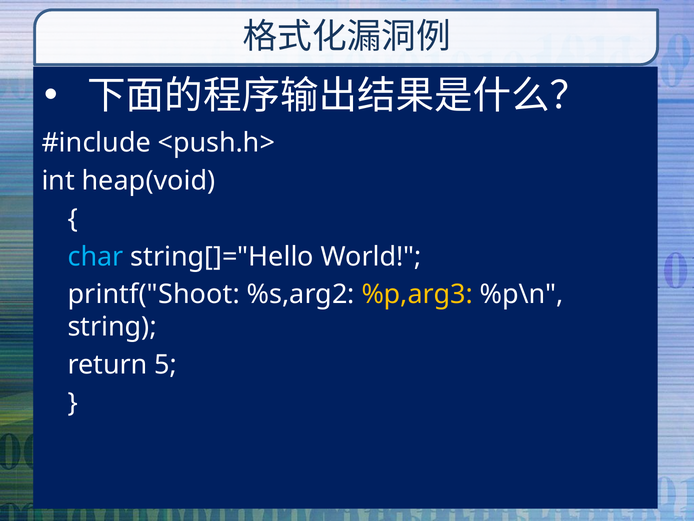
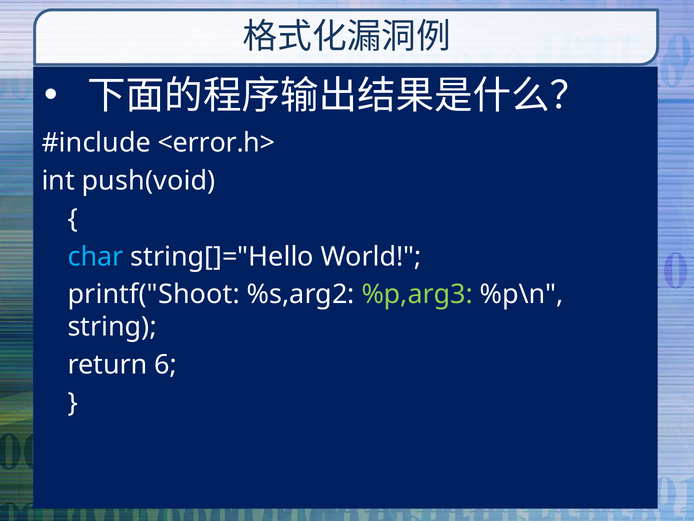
<push.h>: <push.h> -> <error.h>
heap(void: heap(void -> push(void
%p,arg3 colour: yellow -> light green
5: 5 -> 6
